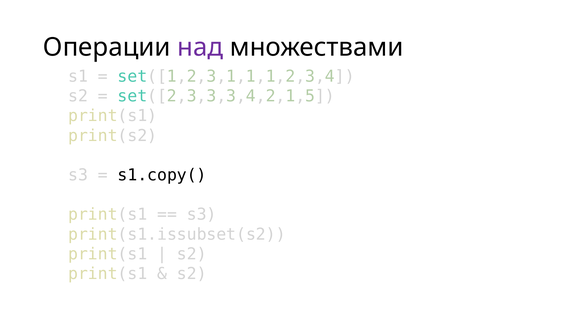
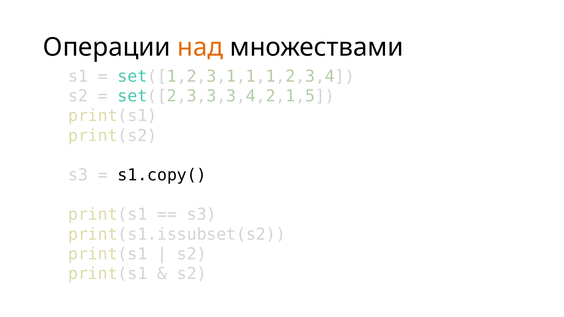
над colour: purple -> orange
